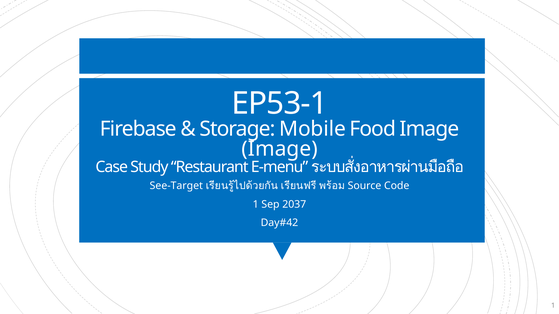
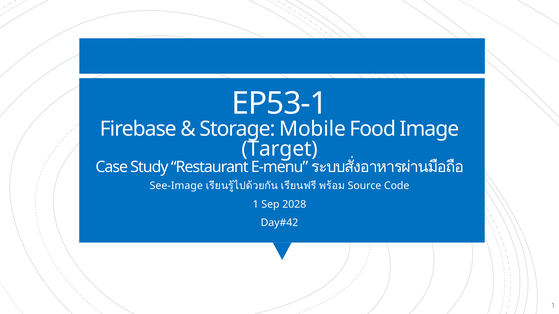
Image at (280, 149): Image -> Target
See-Target: See-Target -> See-Image
2037: 2037 -> 2028
